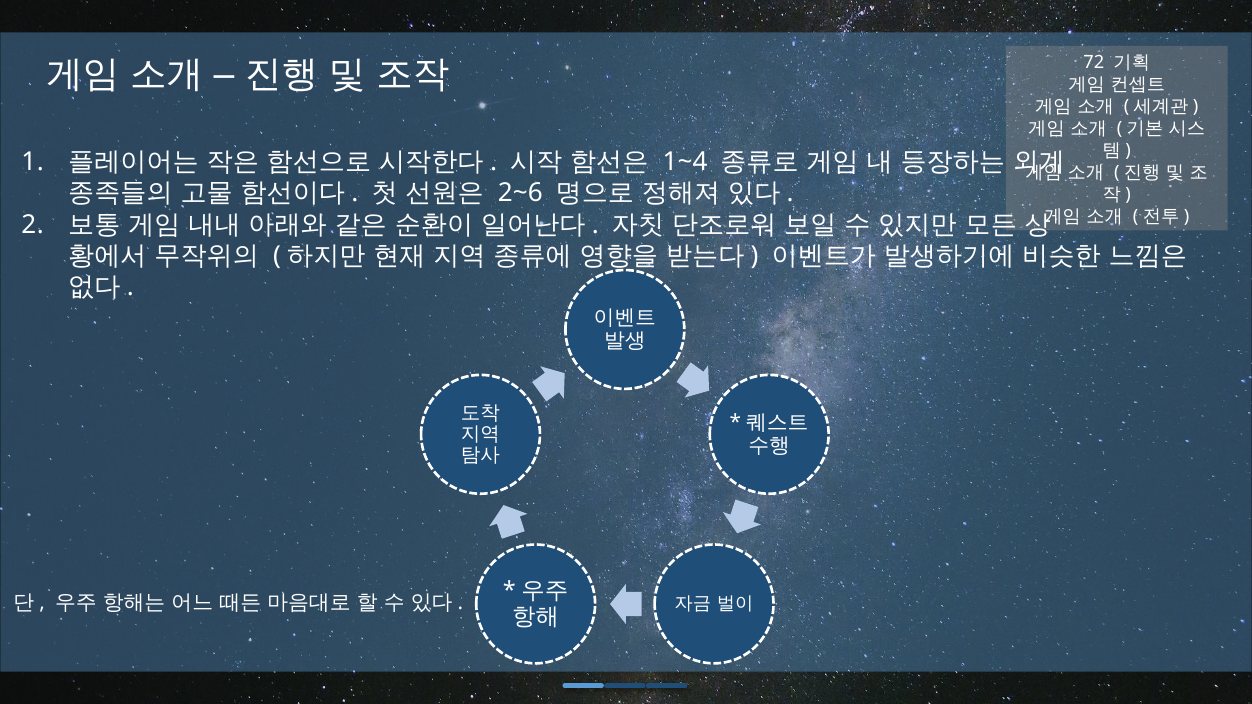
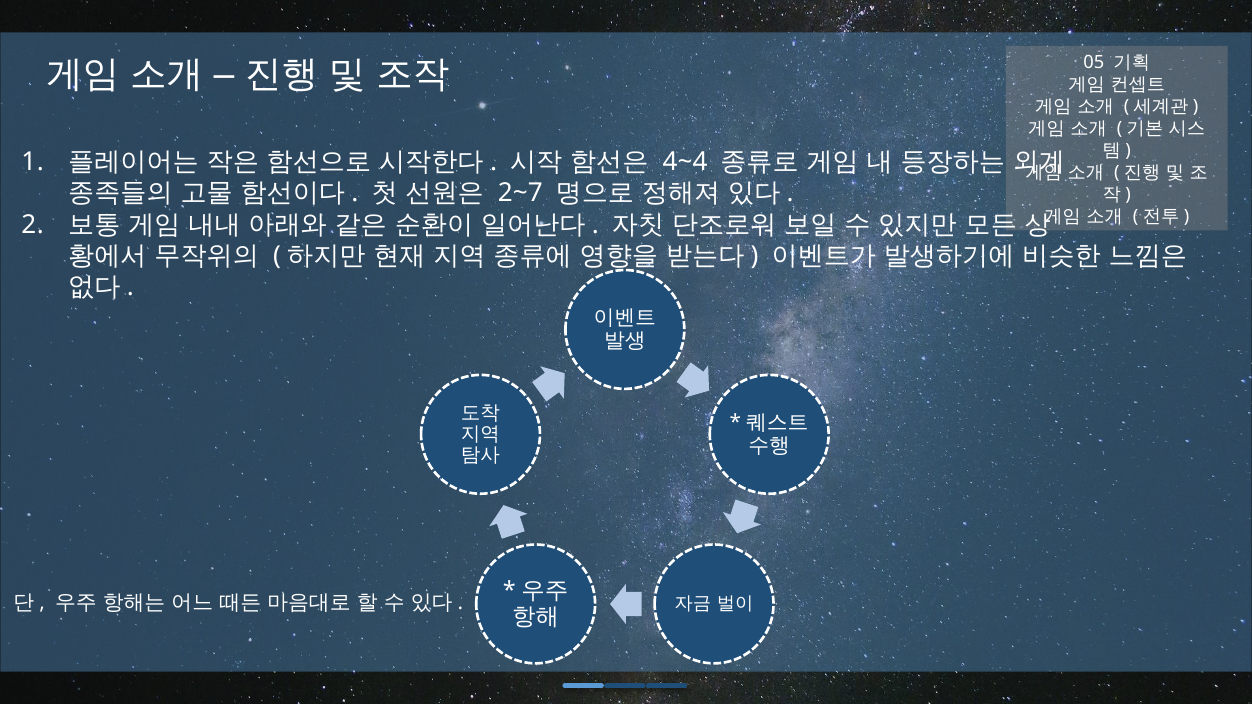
72: 72 -> 05
1~4: 1~4 -> 4~4
2~6: 2~6 -> 2~7
